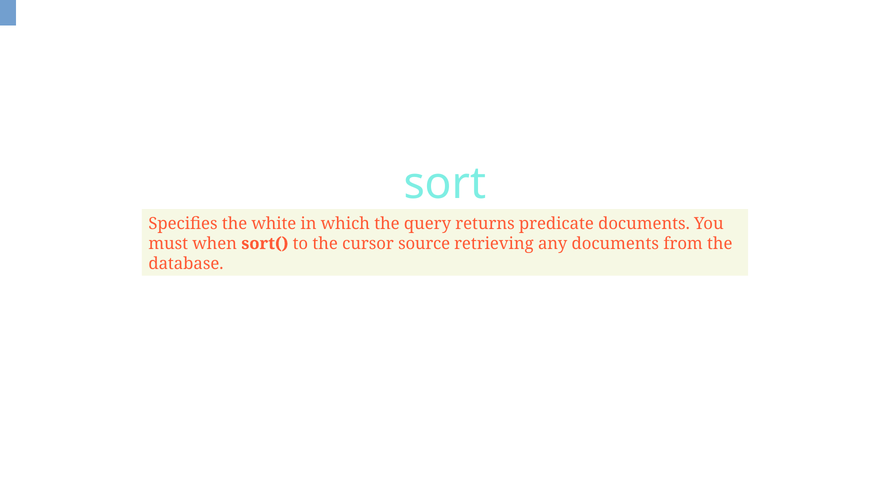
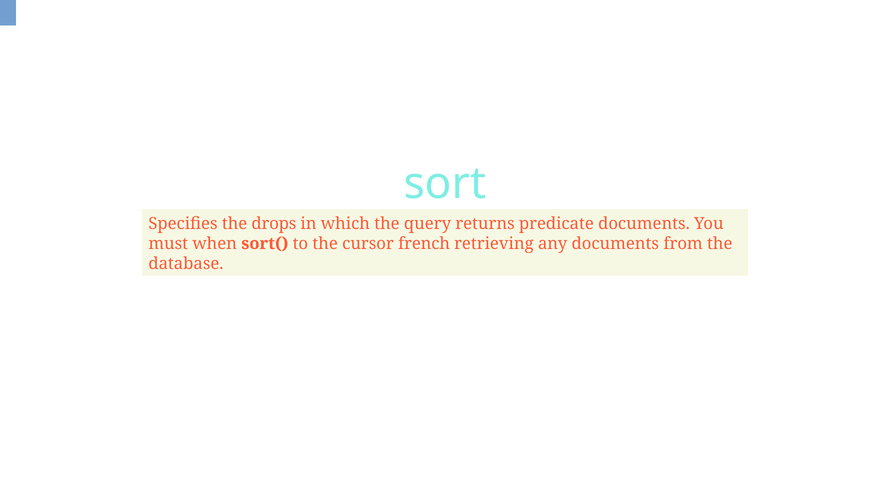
white: white -> drops
source: source -> french
